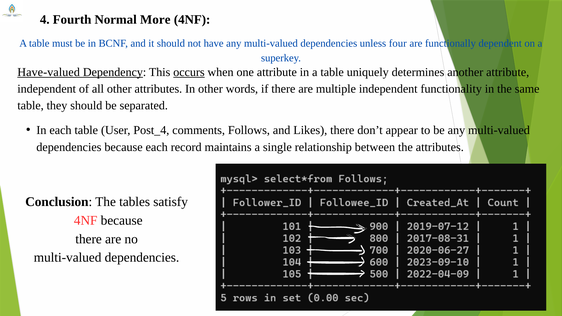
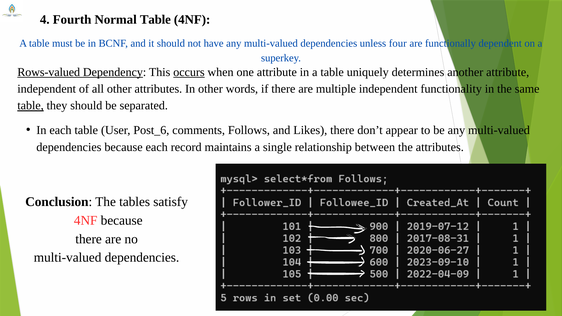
Normal More: More -> Table
Have-valued: Have-valued -> Rows-valued
table at (31, 106) underline: none -> present
Post_4: Post_4 -> Post_6
